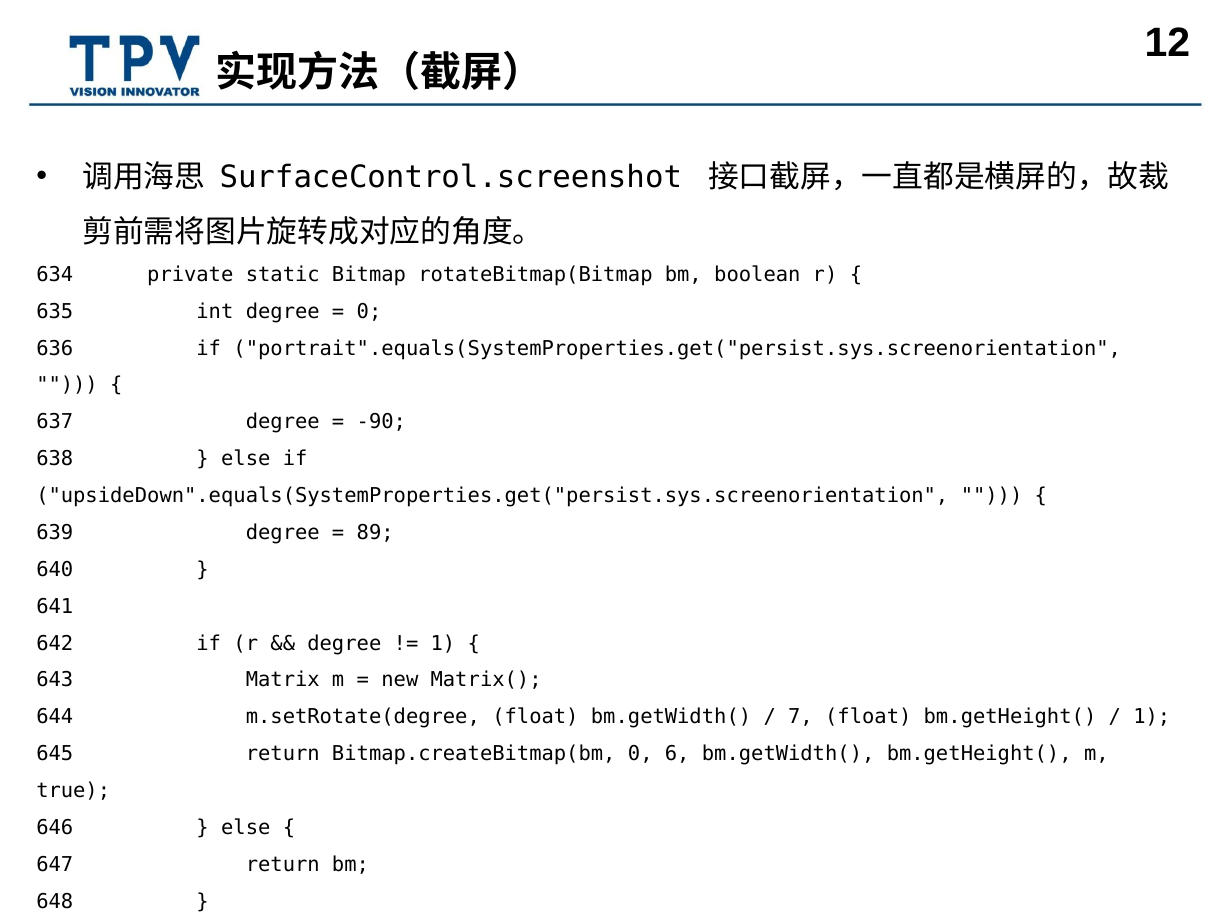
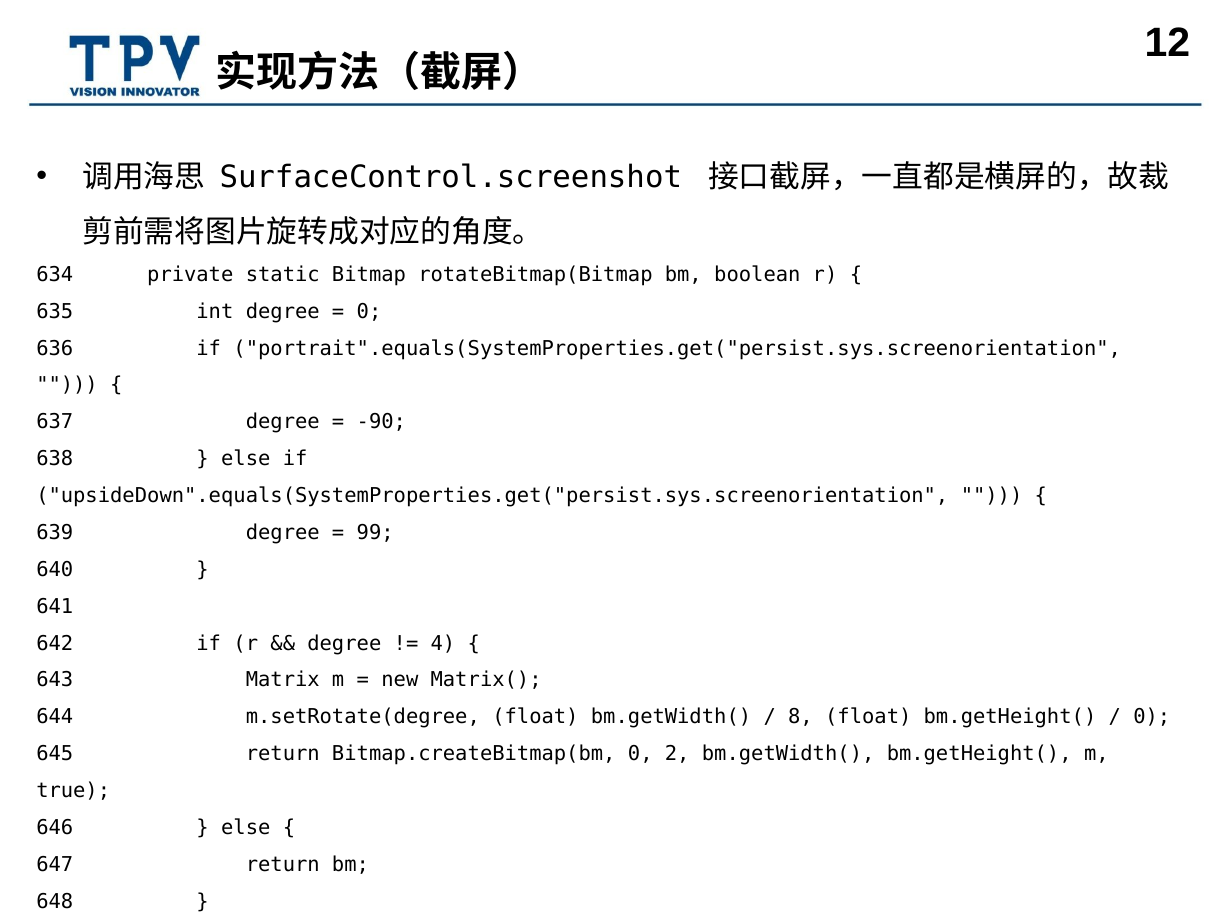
89: 89 -> 99
1 at (443, 644): 1 -> 4
7: 7 -> 8
1 at (1152, 717): 1 -> 0
6: 6 -> 2
